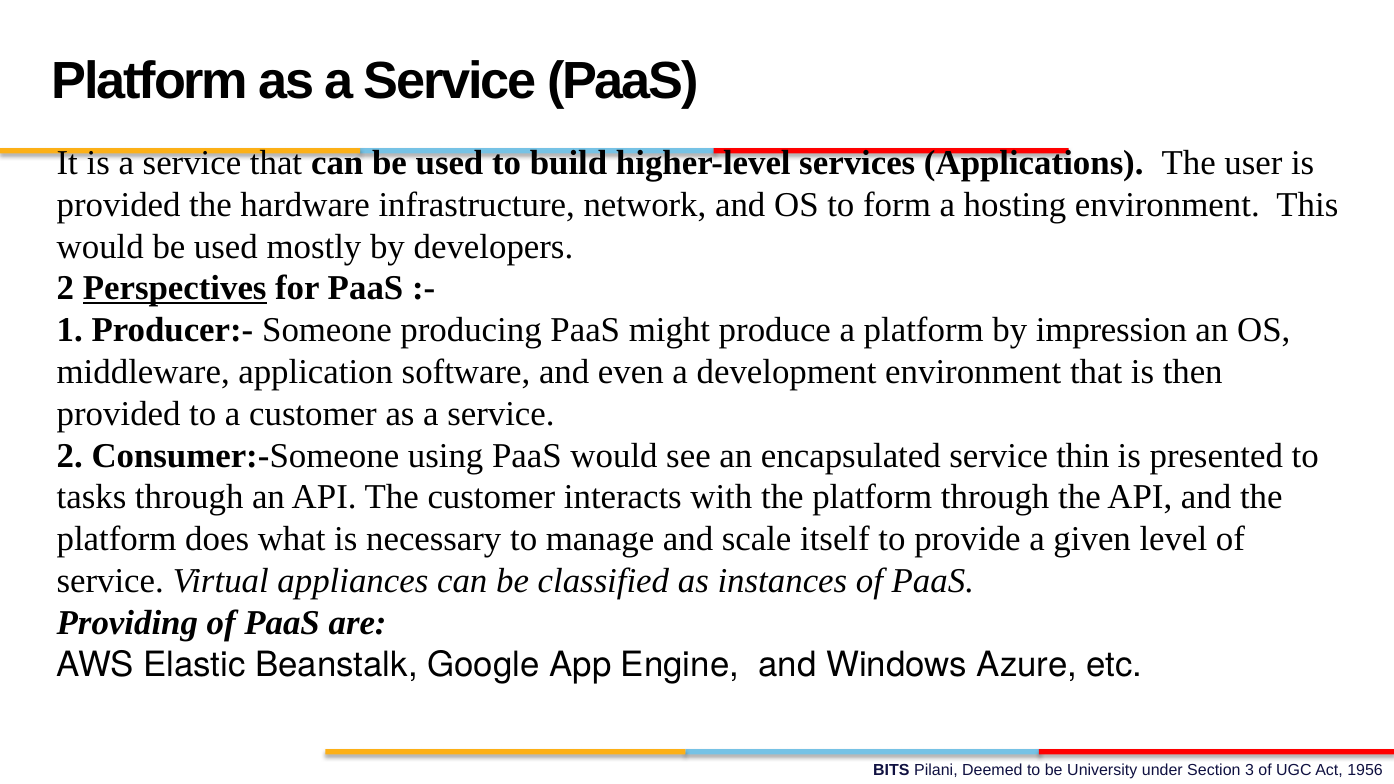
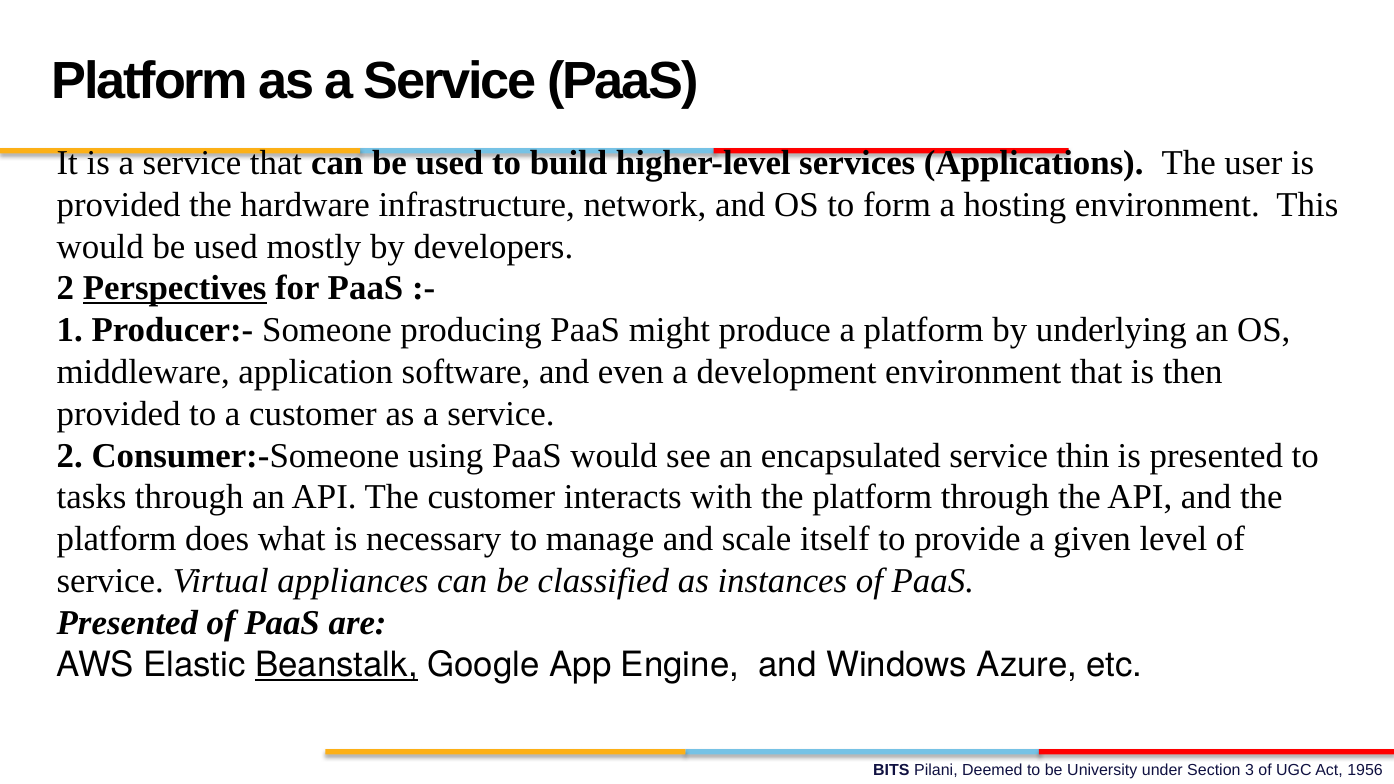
impression: impression -> underlying
Providing at (127, 623): Providing -> Presented
Beanstalk underline: none -> present
